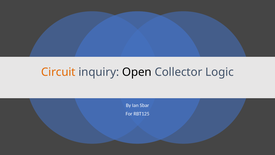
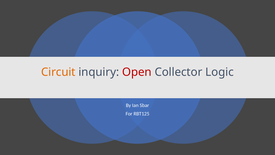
Open colour: black -> red
